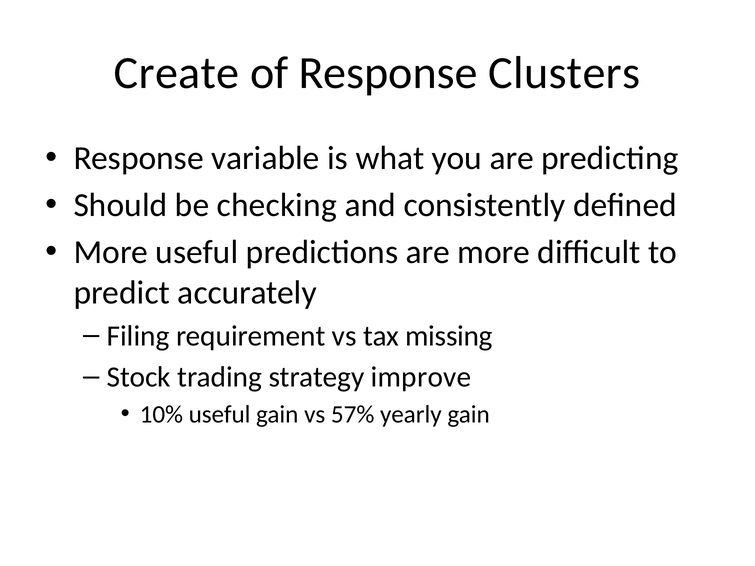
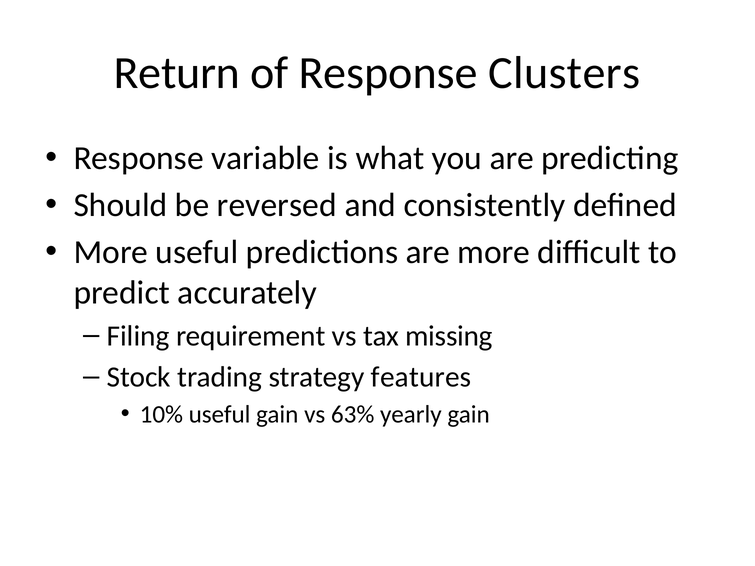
Create: Create -> Return
checking: checking -> reversed
improve: improve -> features
57%: 57% -> 63%
